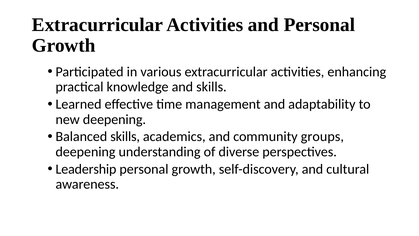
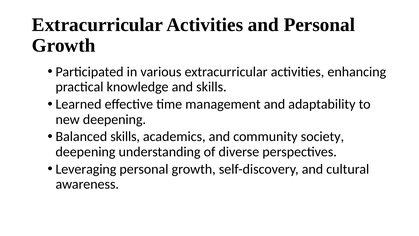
groups: groups -> society
Leadership: Leadership -> Leveraging
